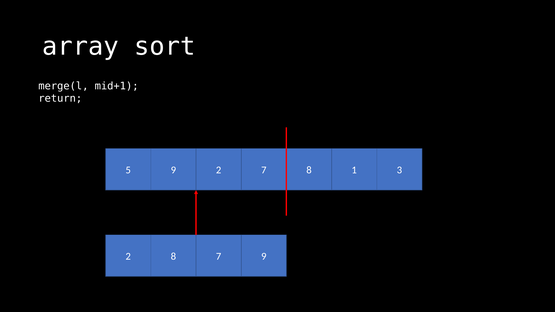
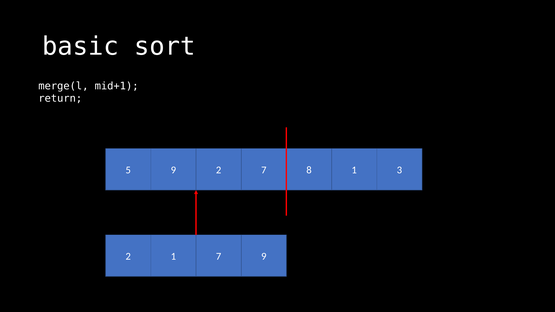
array: array -> basic
2 8: 8 -> 1
